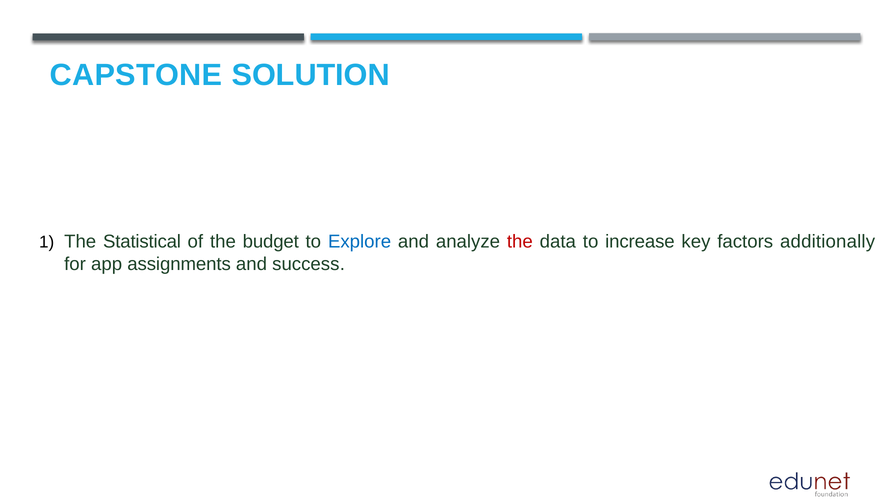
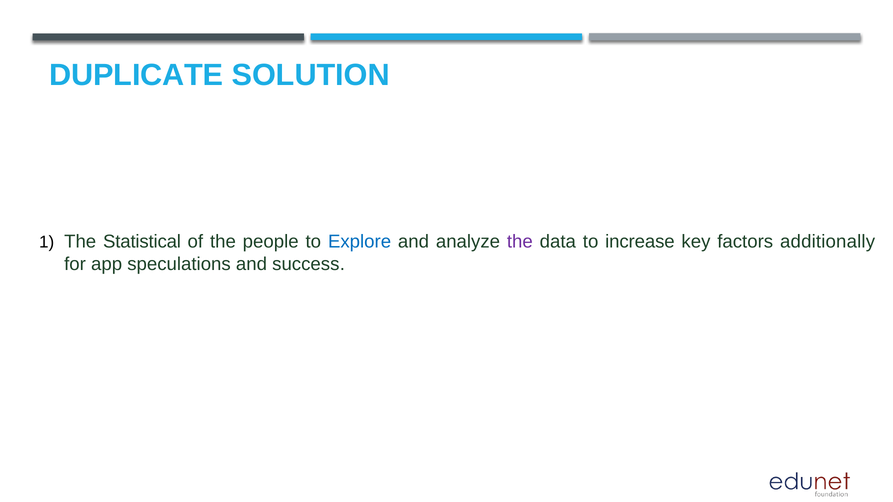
CAPSTONE: CAPSTONE -> DUPLICATE
budget: budget -> people
the at (520, 242) colour: red -> purple
assignments: assignments -> speculations
